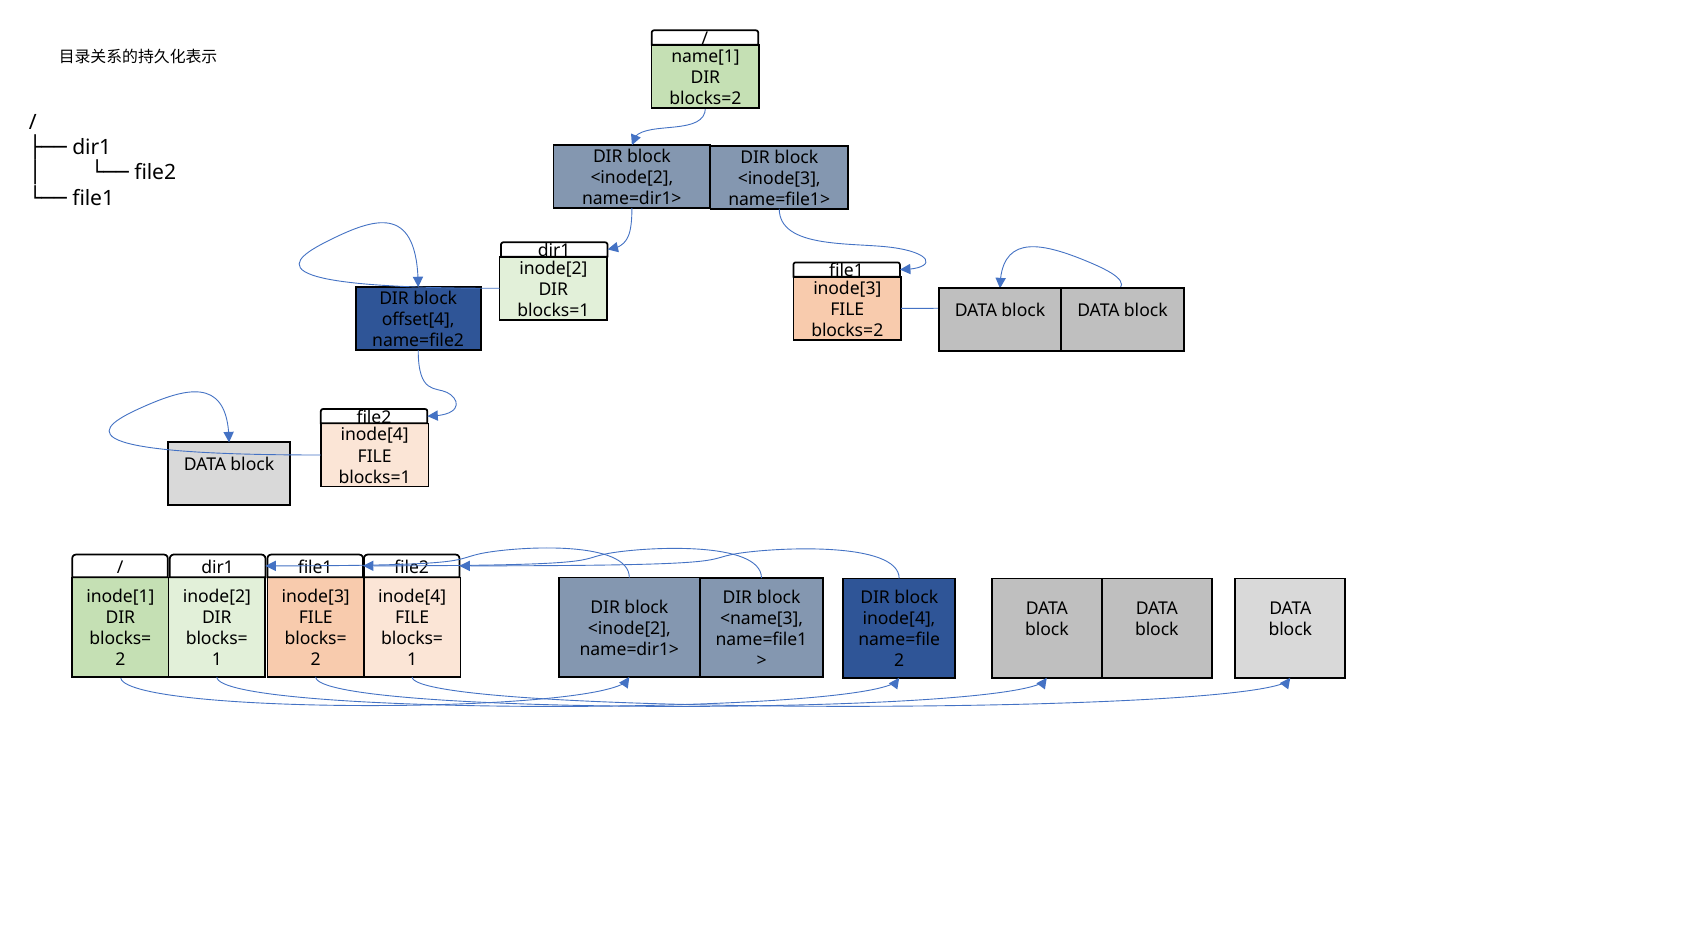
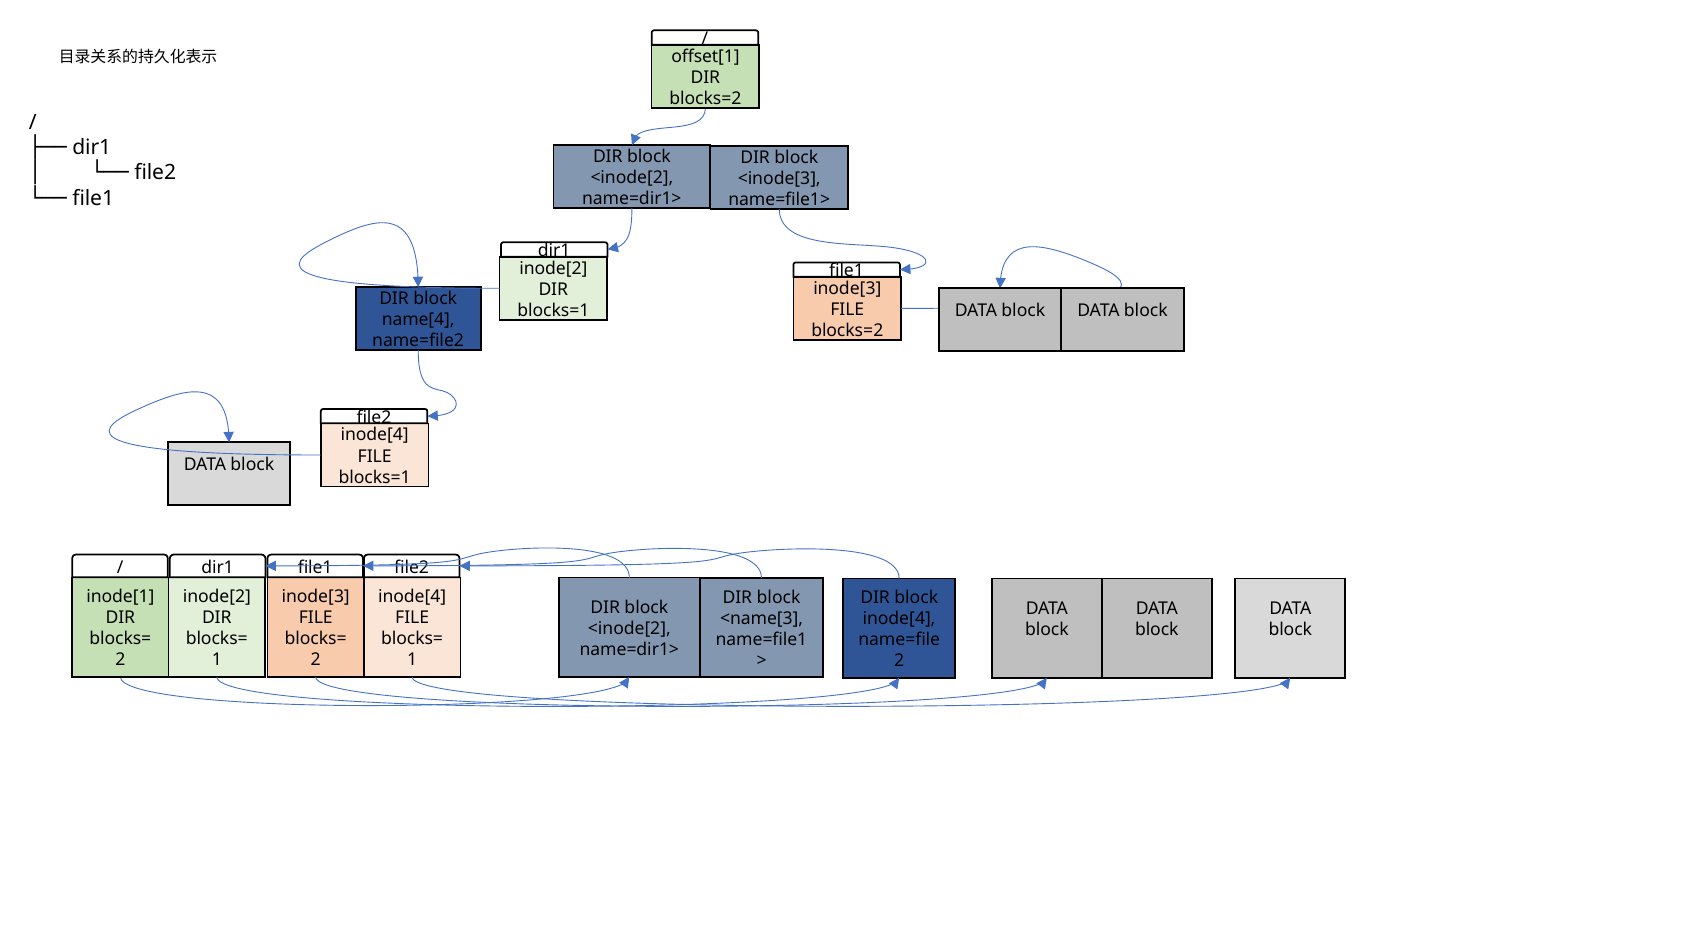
name[1: name[1 -> offset[1
offset[4: offset[4 -> name[4
